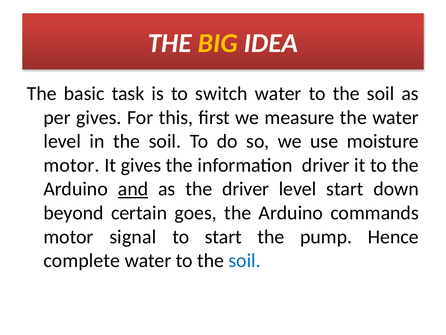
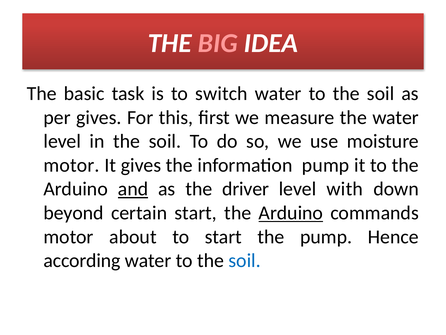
BIG colour: yellow -> pink
information driver: driver -> pump
level start: start -> with
certain goes: goes -> start
Arduino at (291, 213) underline: none -> present
signal: signal -> about
complete: complete -> according
